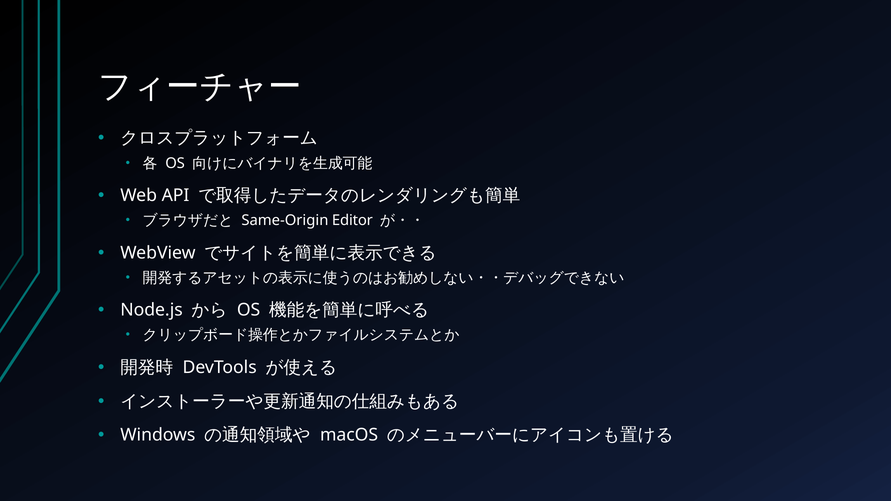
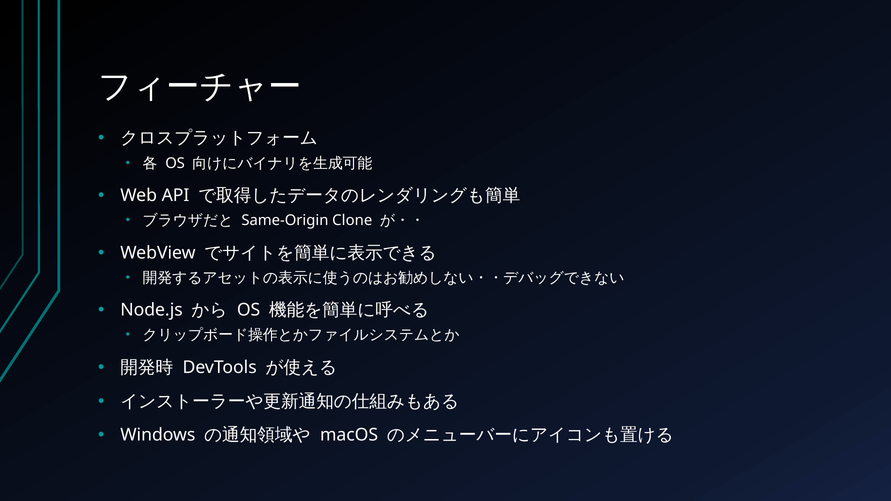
Editor: Editor -> Clone
